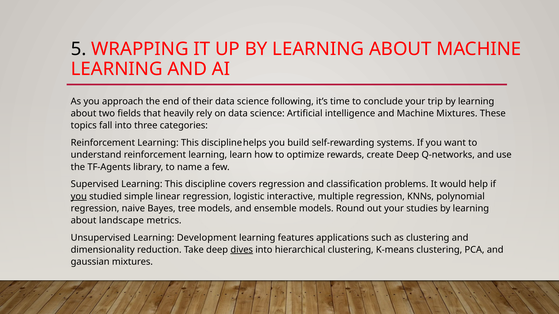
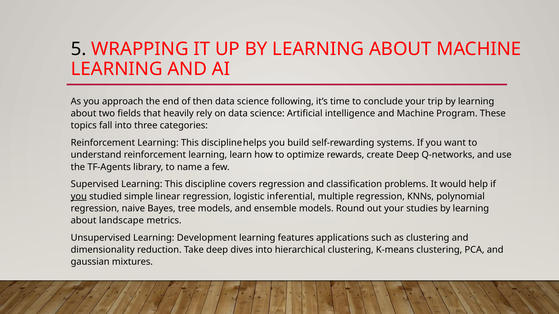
their: their -> then
Machine Mixtures: Mixtures -> Program
interactive: interactive -> inferential
dives underline: present -> none
